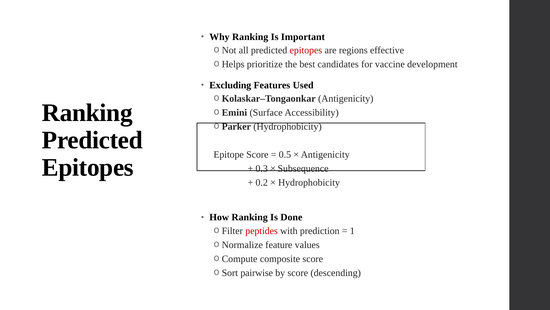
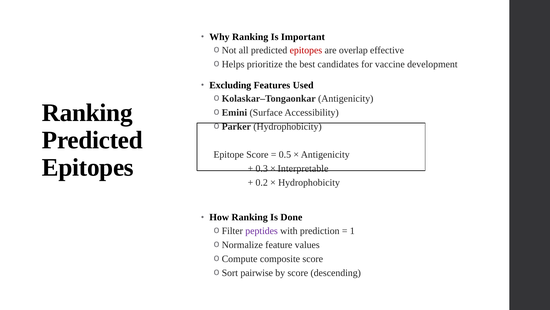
regions: regions -> overlap
Subsequence: Subsequence -> Interpretable
peptides colour: red -> purple
